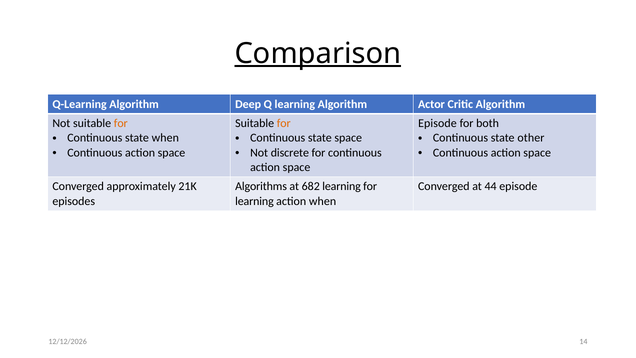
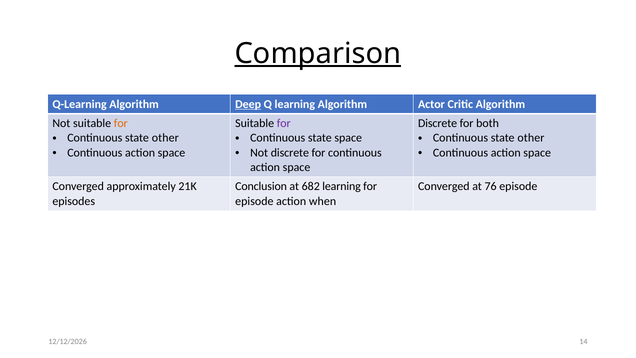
Deep underline: none -> present
for at (284, 123) colour: orange -> purple
Episode at (437, 123): Episode -> Discrete
when at (165, 138): when -> other
Algorithms: Algorithms -> Conclusion
44: 44 -> 76
learning at (254, 201): learning -> episode
